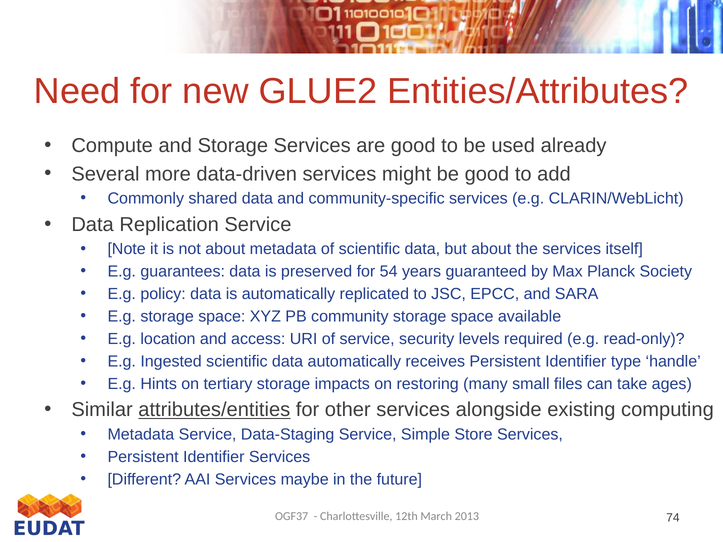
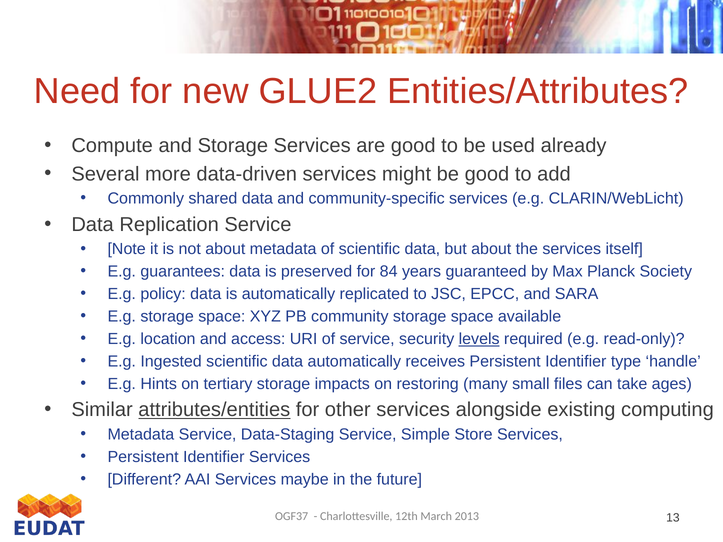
54: 54 -> 84
levels underline: none -> present
74: 74 -> 13
